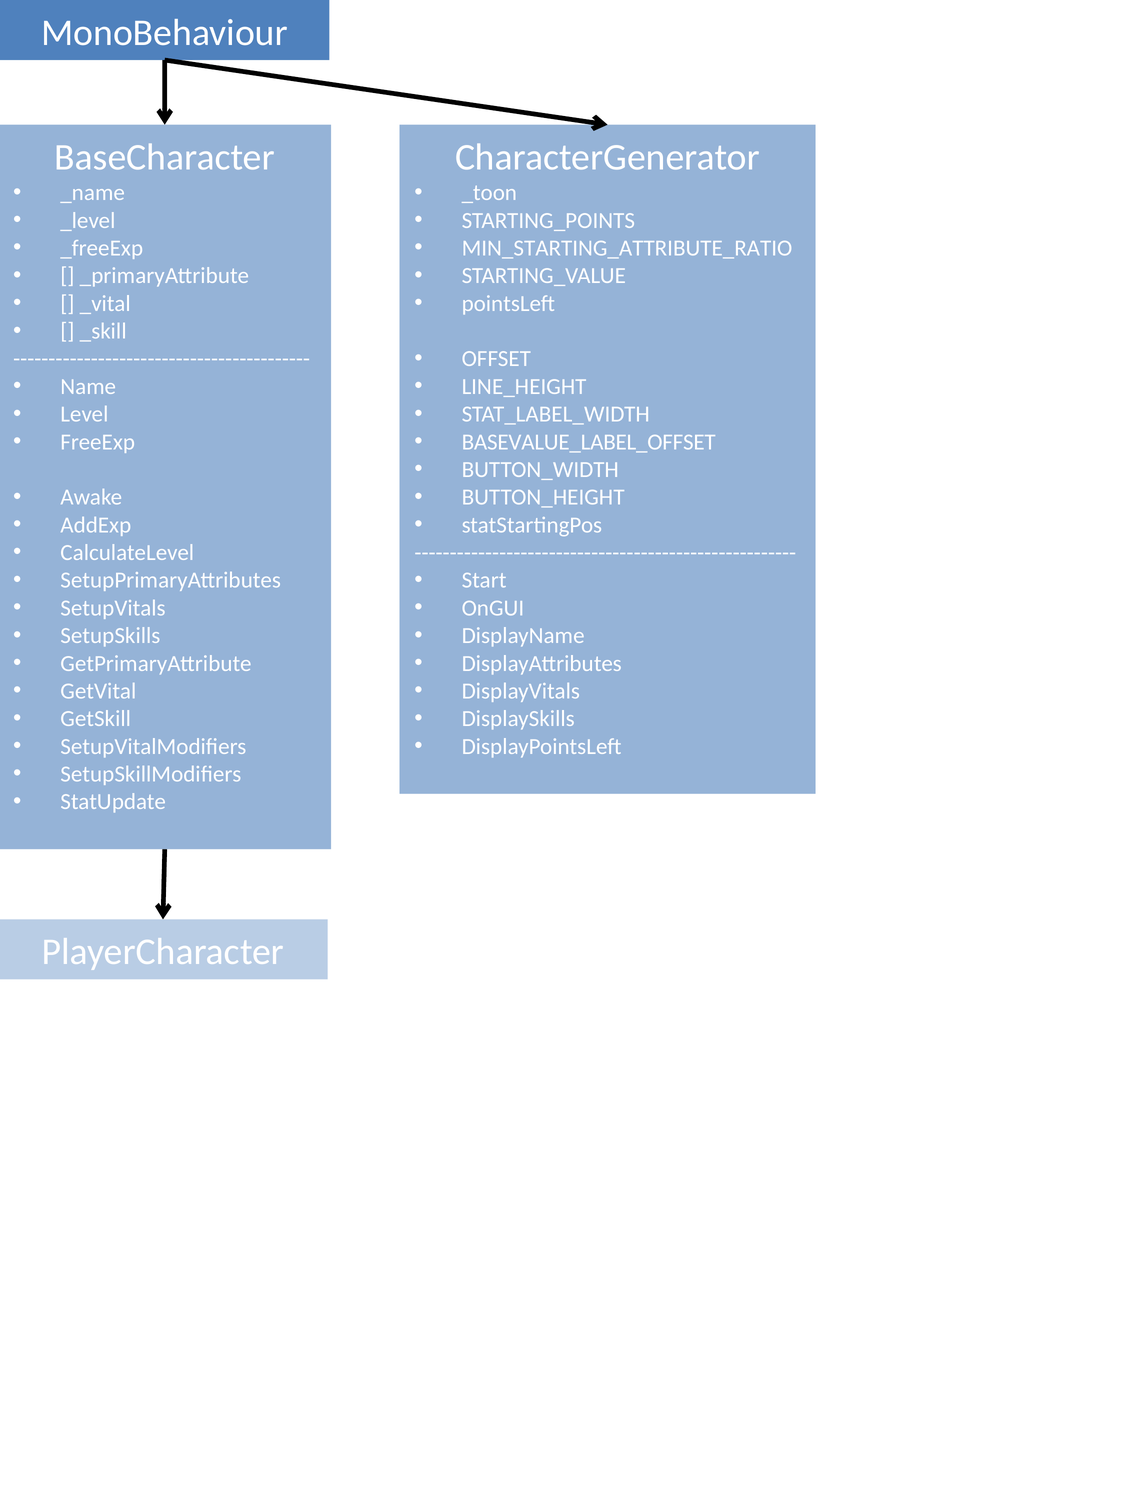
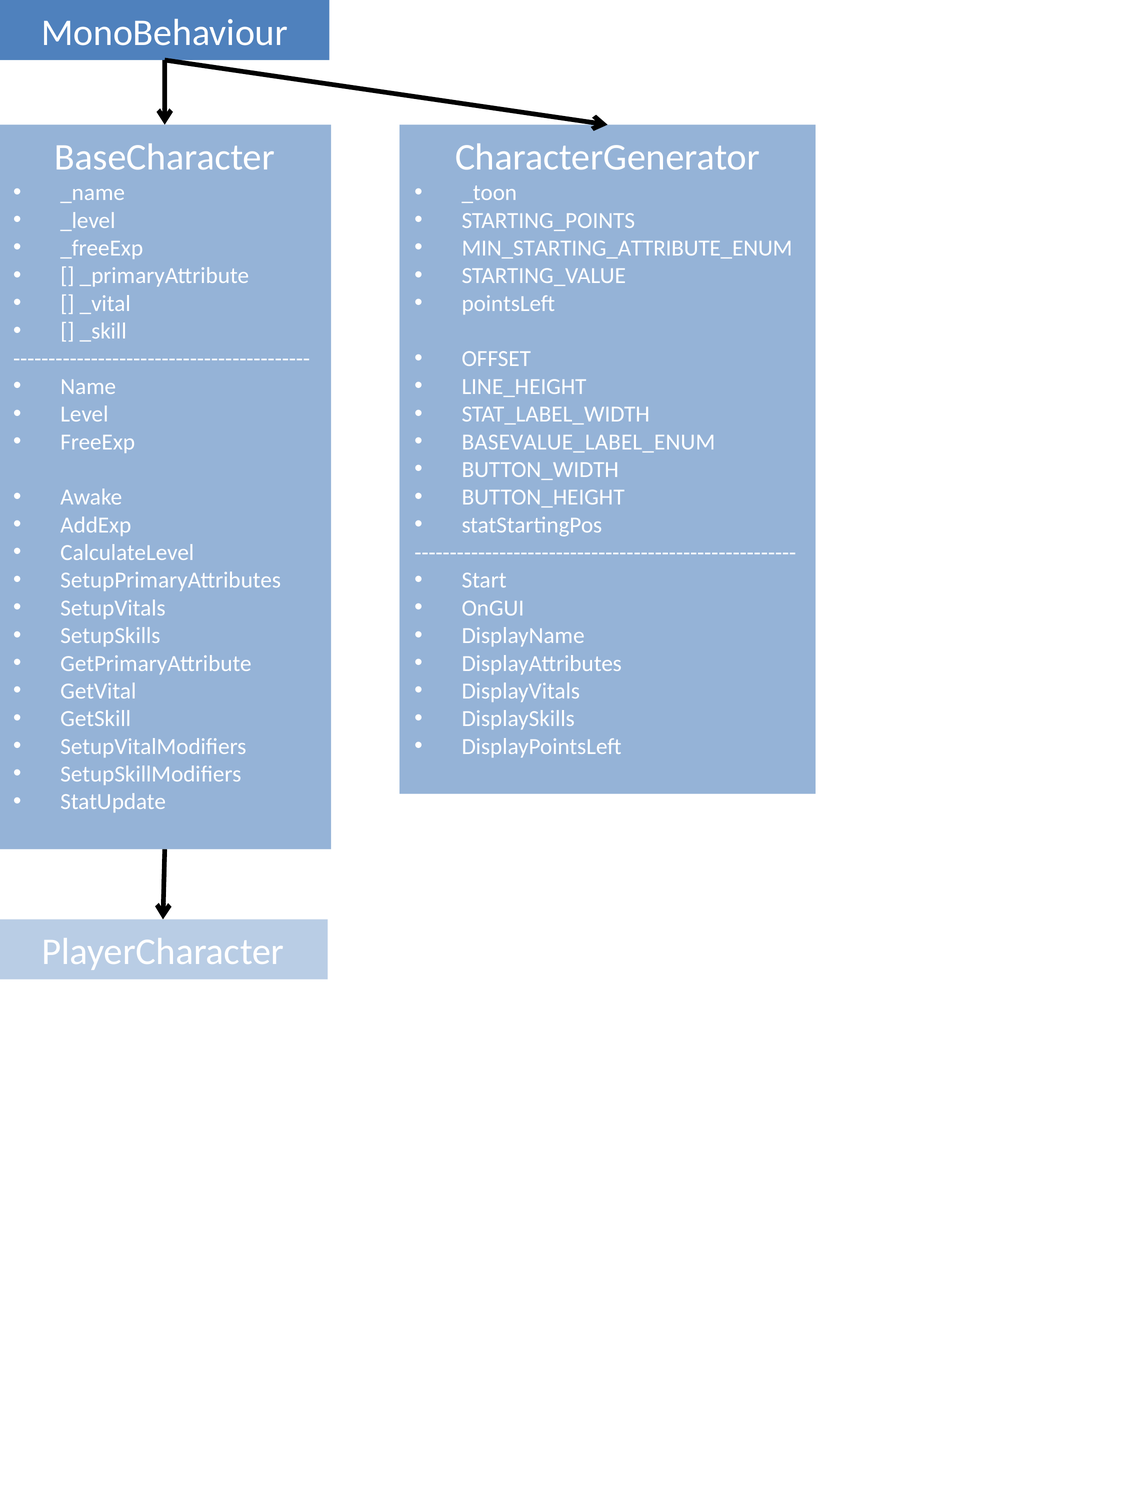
MIN_STARTING_ATTRIBUTE_RATIO: MIN_STARTING_ATTRIBUTE_RATIO -> MIN_STARTING_ATTRIBUTE_ENUM
BASEVALUE_LABEL_OFFSET: BASEVALUE_LABEL_OFFSET -> BASEVALUE_LABEL_ENUM
